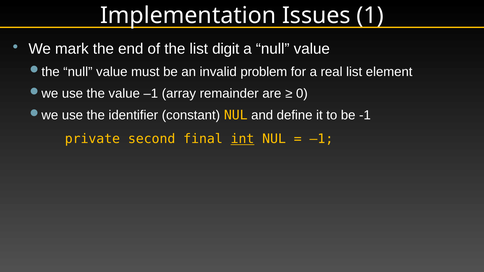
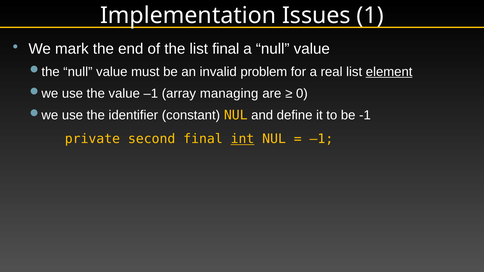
list digit: digit -> final
element underline: none -> present
remainder: remainder -> managing
